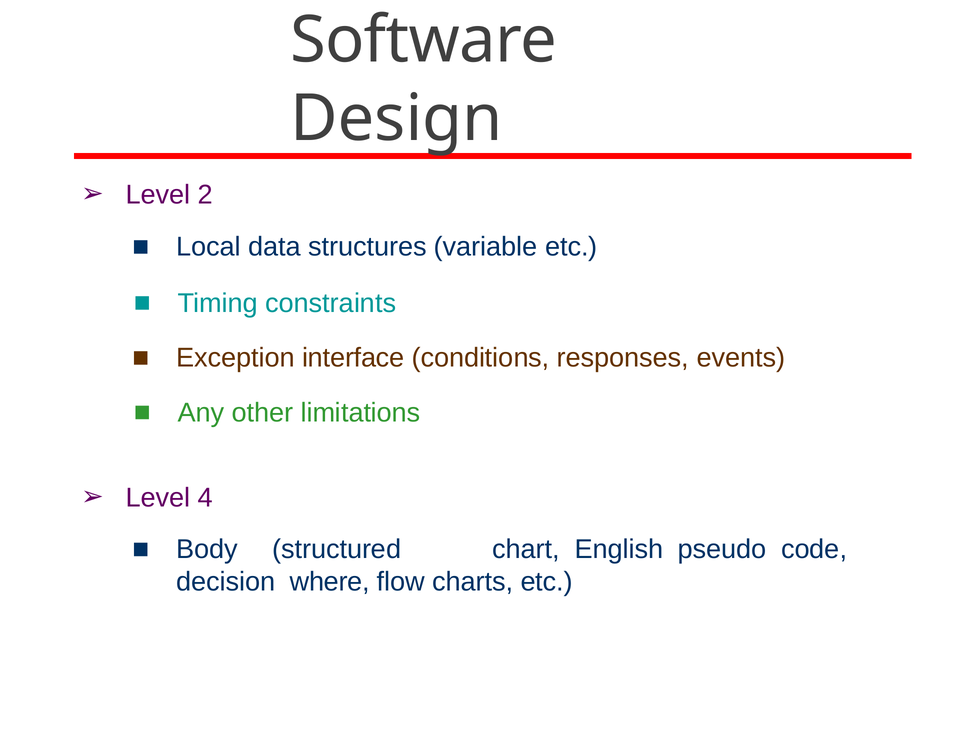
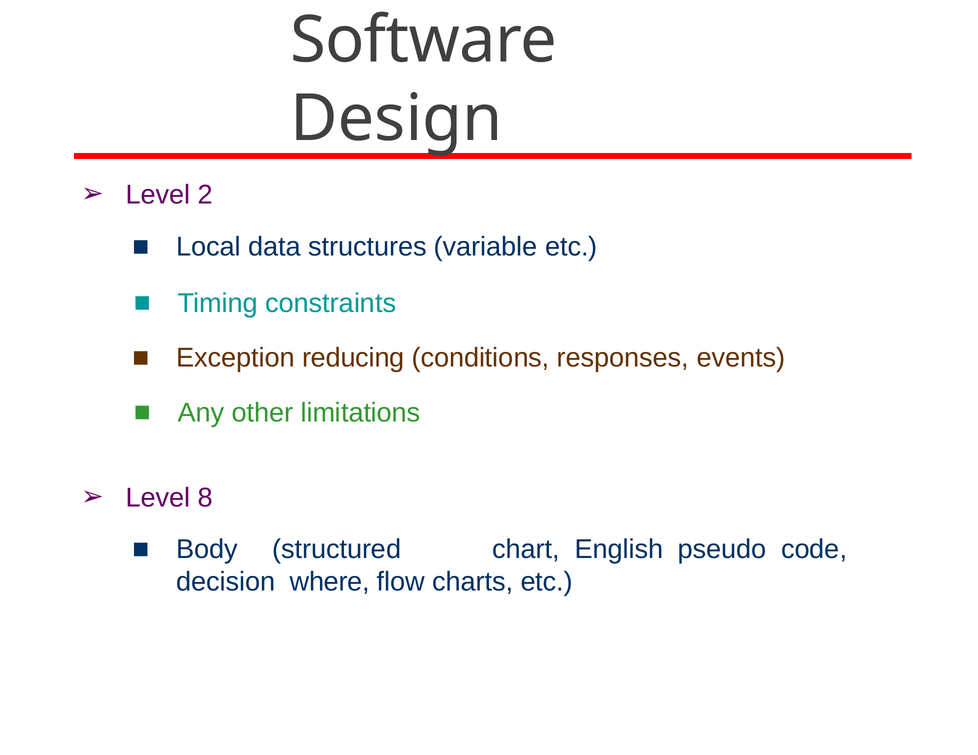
interface: interface -> reducing
4: 4 -> 8
